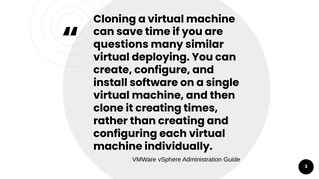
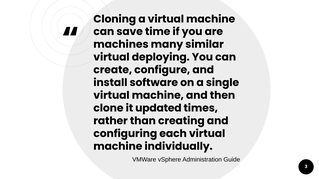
questions: questions -> machines
it creating: creating -> updated
